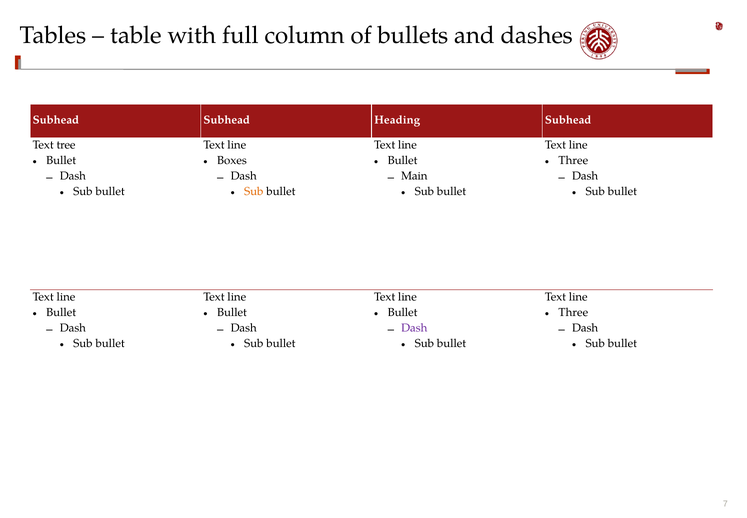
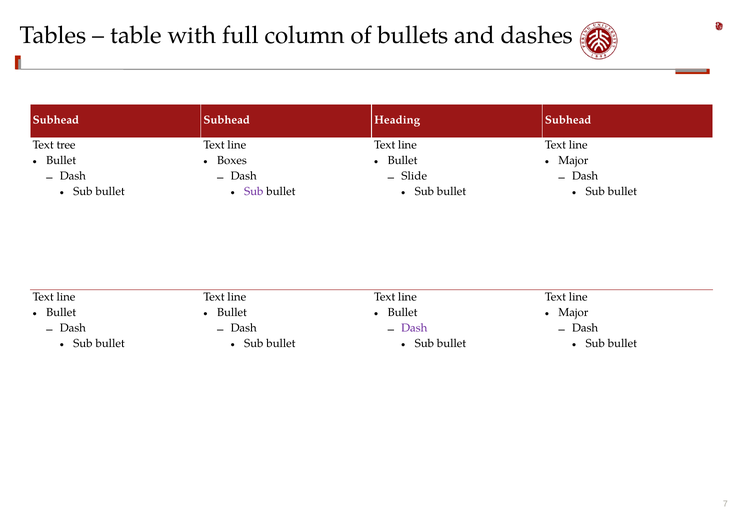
Three at (573, 160): Three -> Major
Main: Main -> Slide
Sub at (254, 191) colour: orange -> purple
Three at (573, 312): Three -> Major
